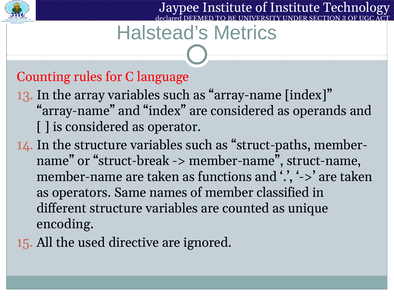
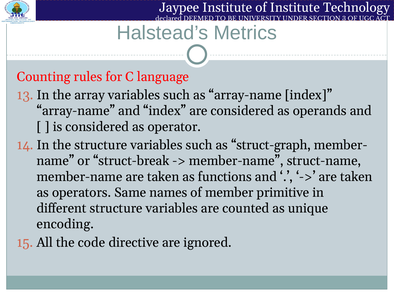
struct-paths: struct-paths -> struct-graph
classified: classified -> primitive
used: used -> code
